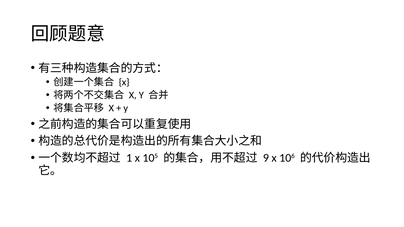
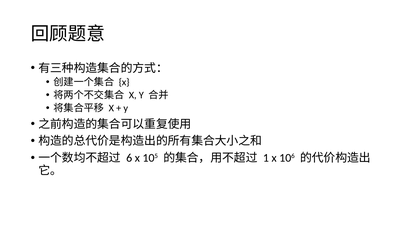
1: 1 -> 6
9: 9 -> 1
